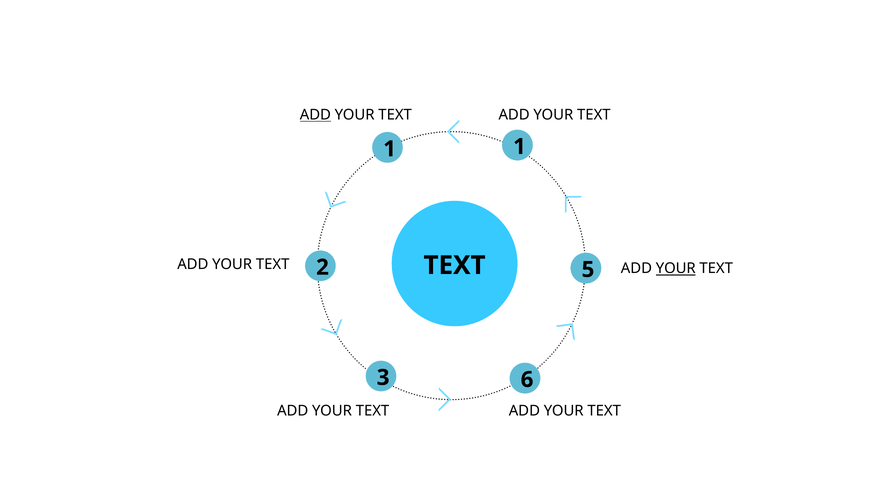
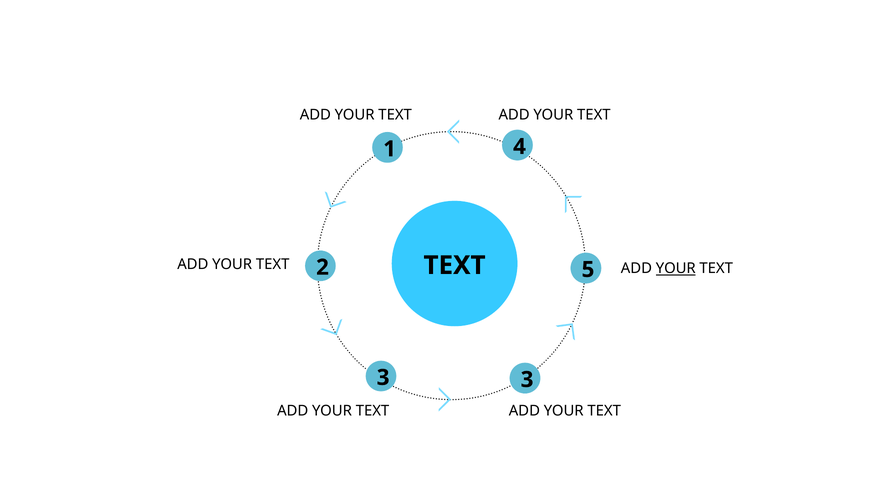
ADD at (315, 115) underline: present -> none
1 1: 1 -> 4
3 6: 6 -> 3
